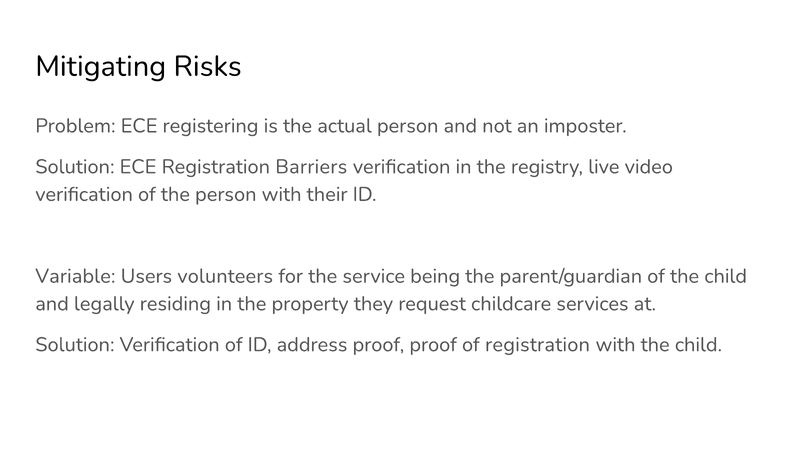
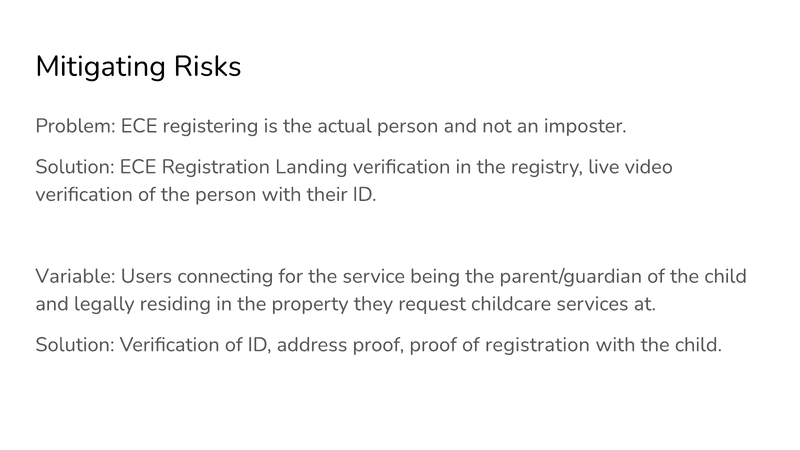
Barriers: Barriers -> Landing
volunteers: volunteers -> connecting
